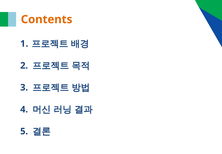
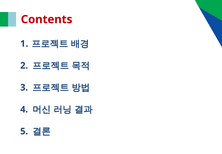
Contents colour: orange -> red
